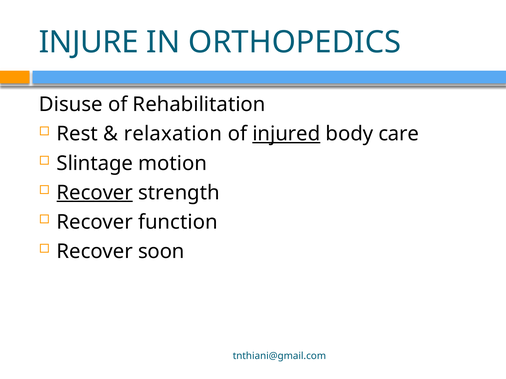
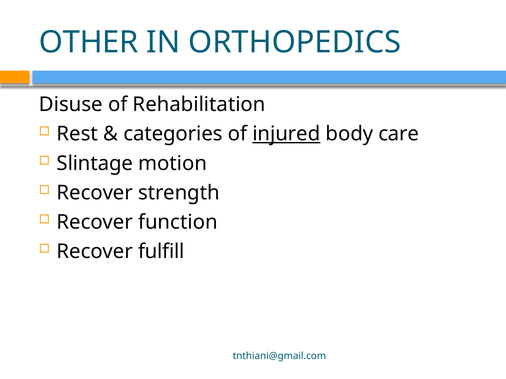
INJURE: INJURE -> OTHER
relaxation: relaxation -> categories
Recover at (95, 193) underline: present -> none
soon: soon -> fulfill
